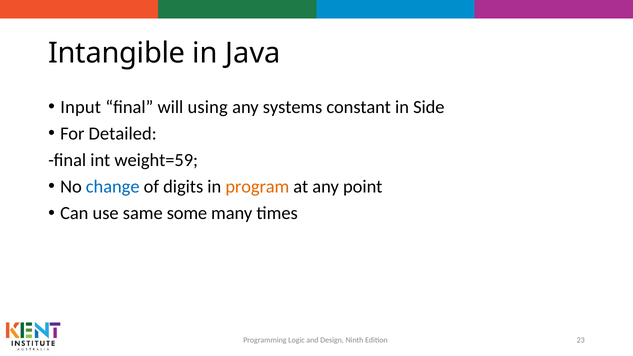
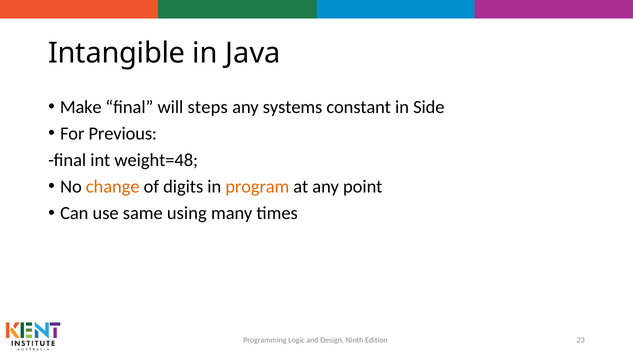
Input: Input -> Make
using: using -> steps
Detailed: Detailed -> Previous
weight=59: weight=59 -> weight=48
change colour: blue -> orange
some: some -> using
